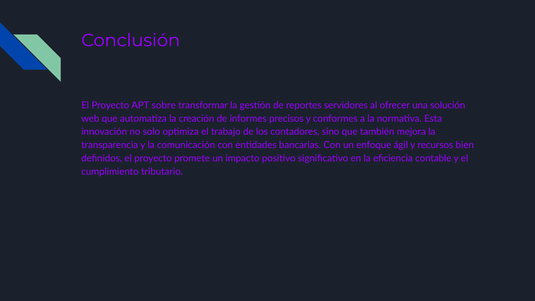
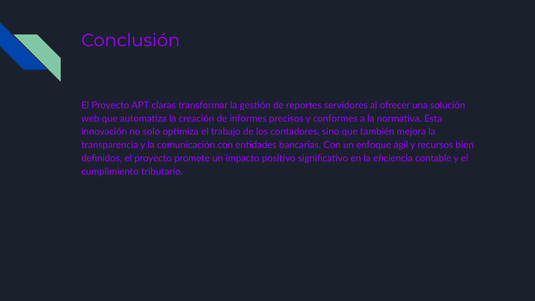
sobre: sobre -> claras
